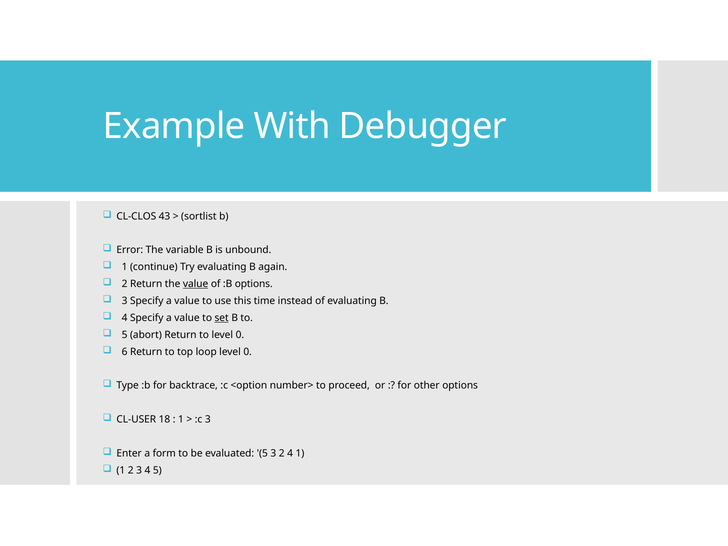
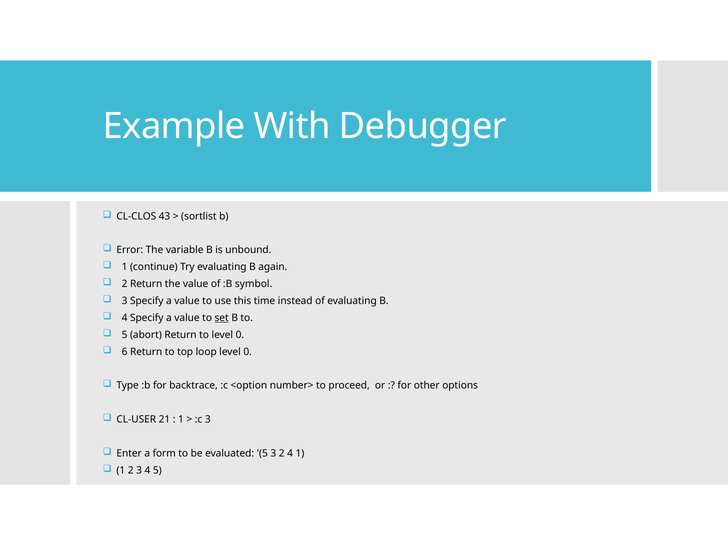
value at (196, 284) underline: present -> none
:B options: options -> symbol
18: 18 -> 21
